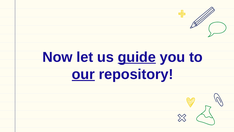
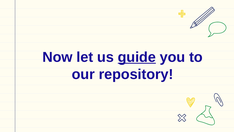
our underline: present -> none
